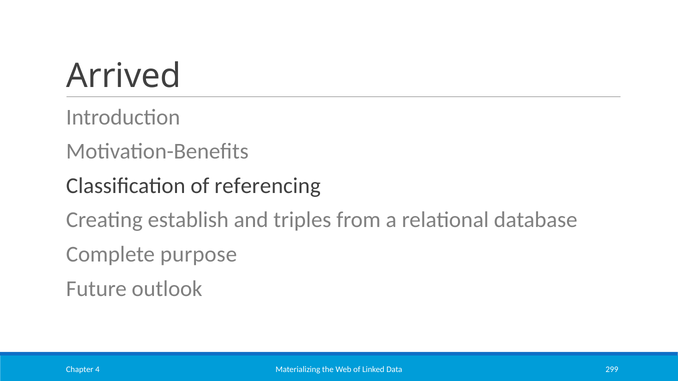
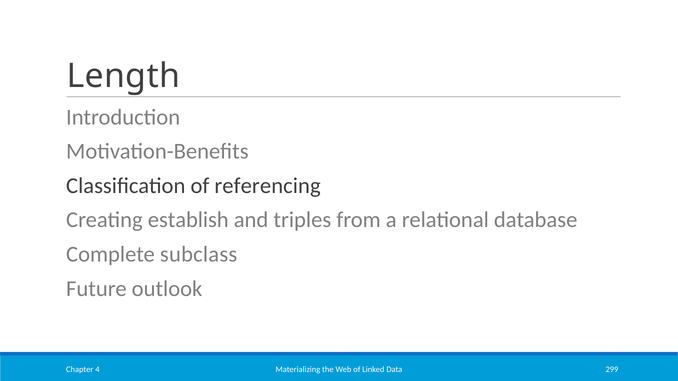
Arrived: Arrived -> Length
purpose: purpose -> subclass
